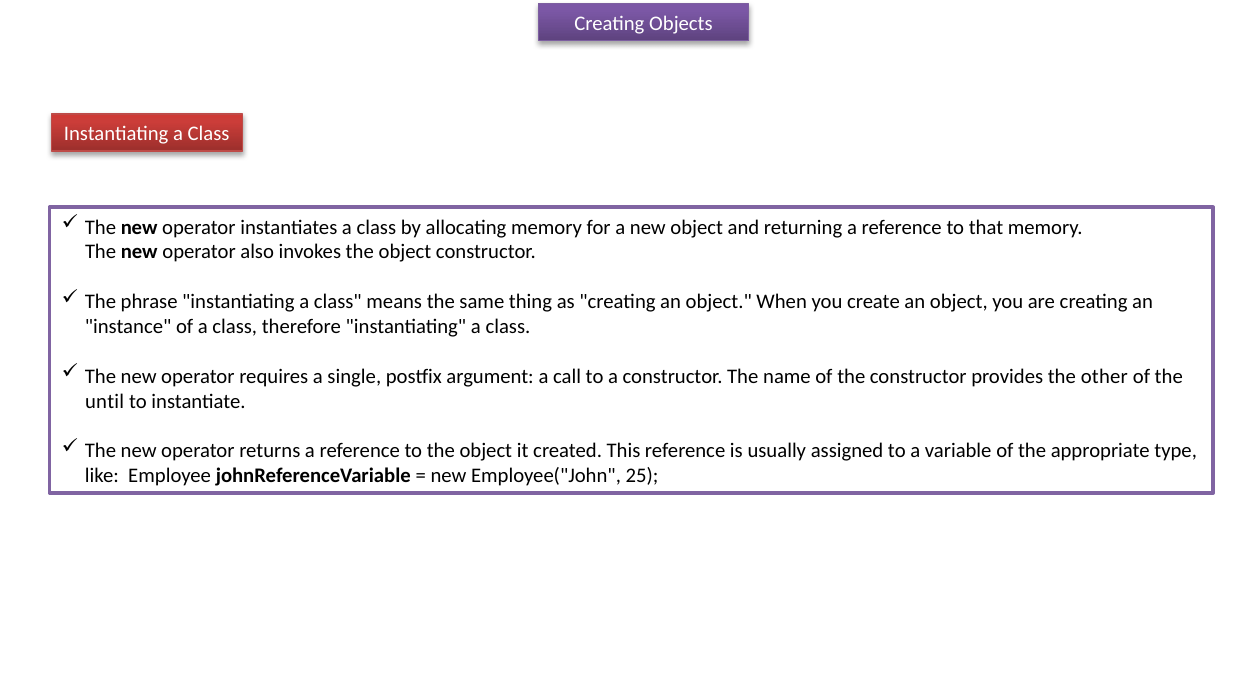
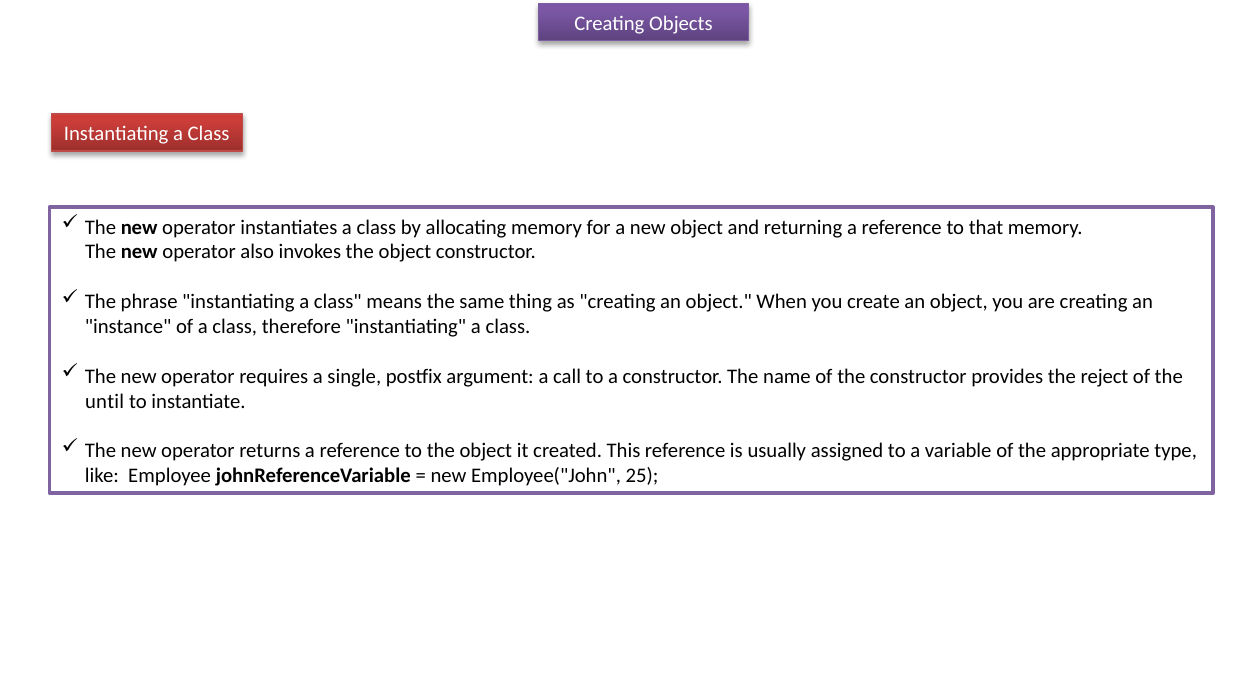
other: other -> reject
